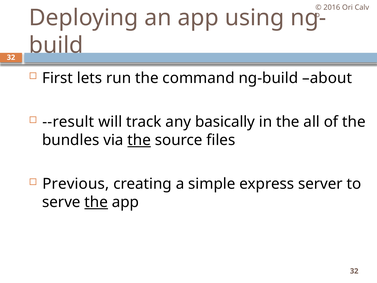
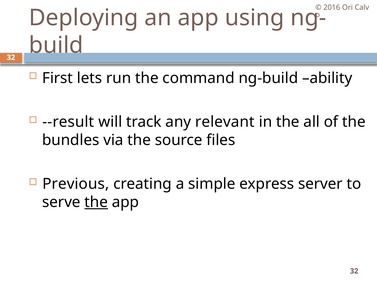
about: about -> ability
basically: basically -> relevant
the at (139, 140) underline: present -> none
